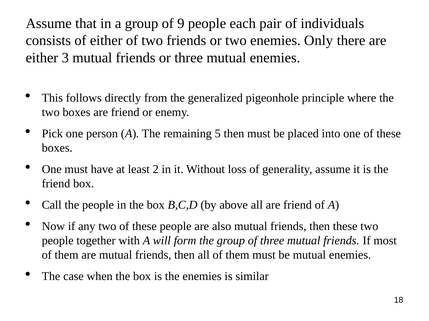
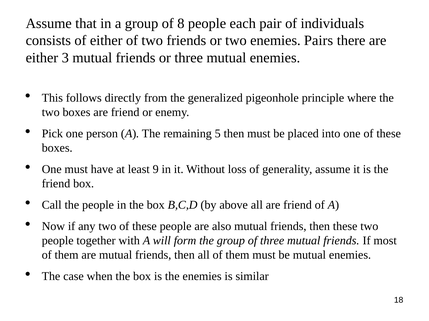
9: 9 -> 8
Only: Only -> Pairs
2: 2 -> 9
